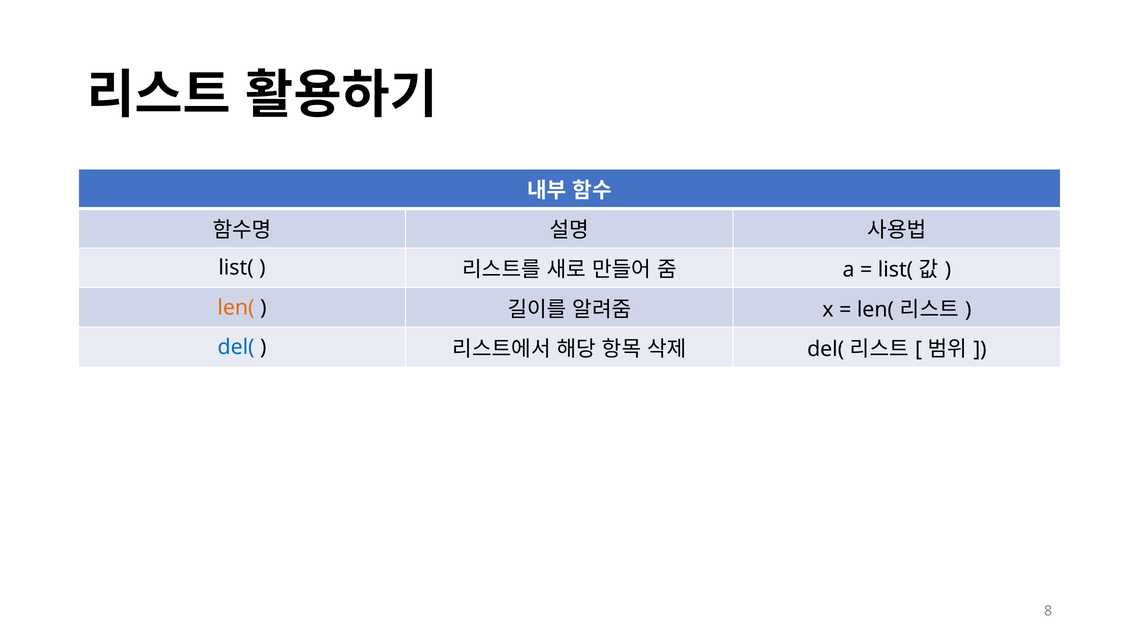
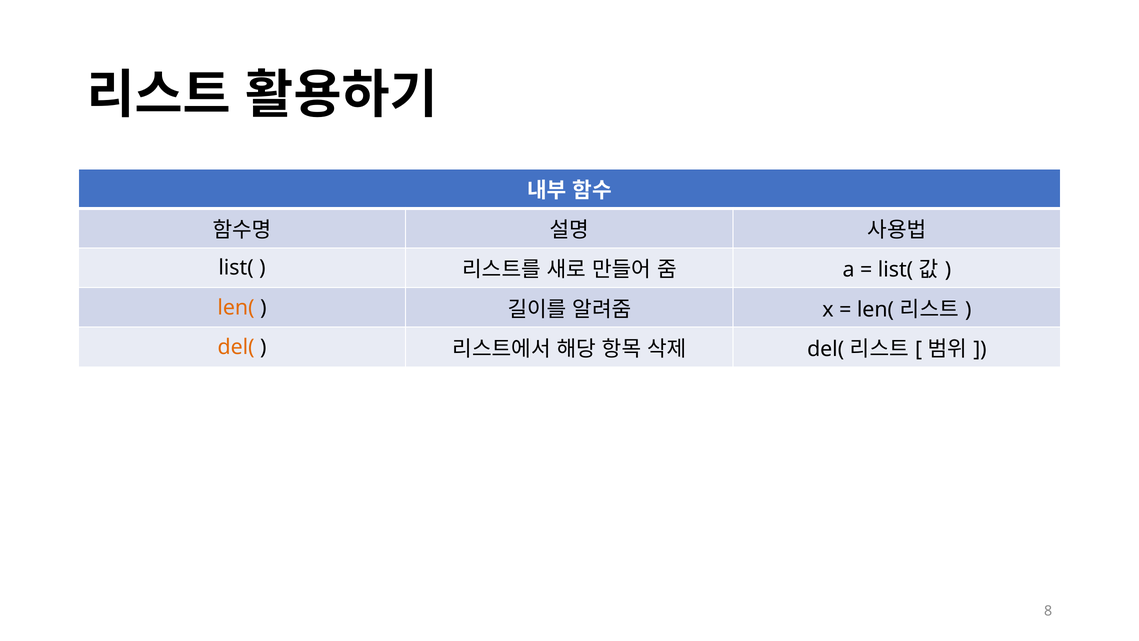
del( at (236, 347) colour: blue -> orange
